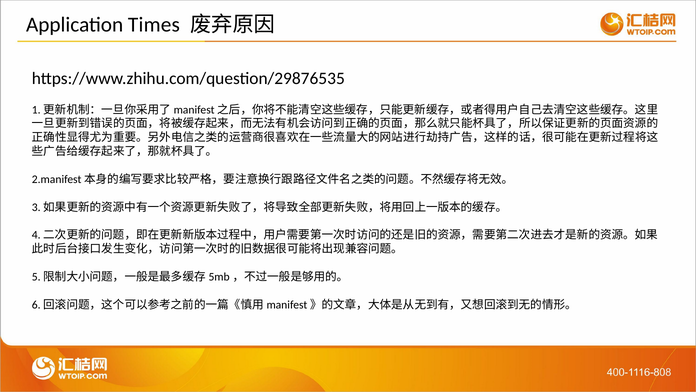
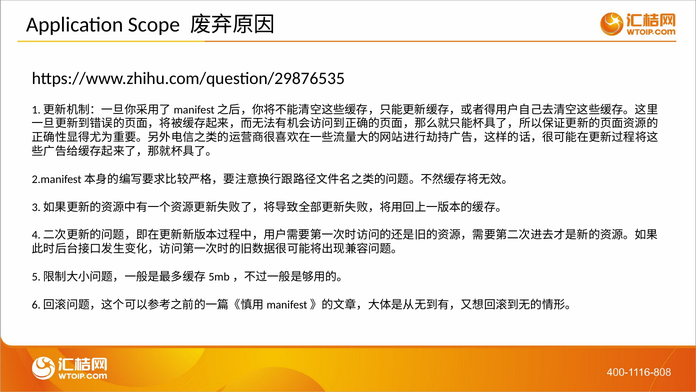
Times: Times -> Scope
